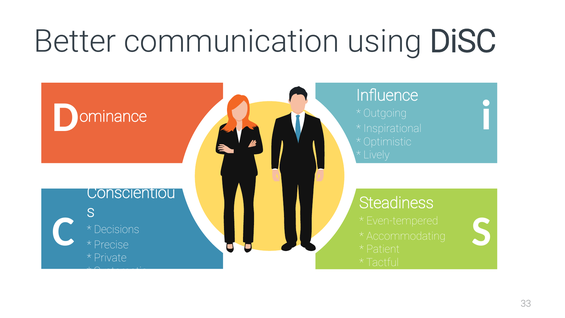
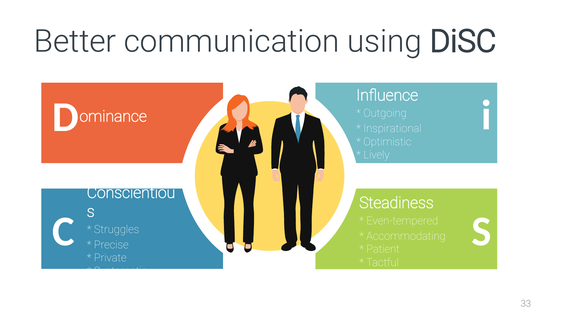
Decisions: Decisions -> Struggles
